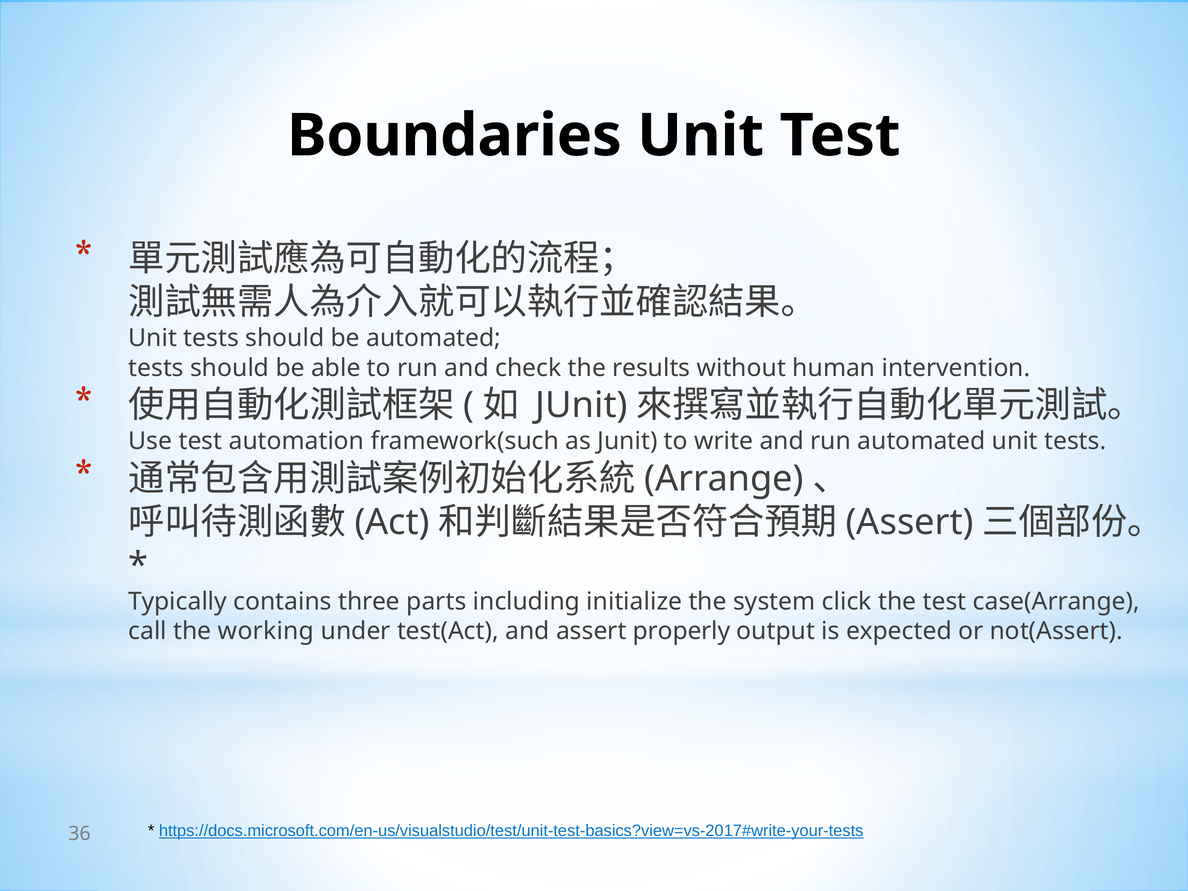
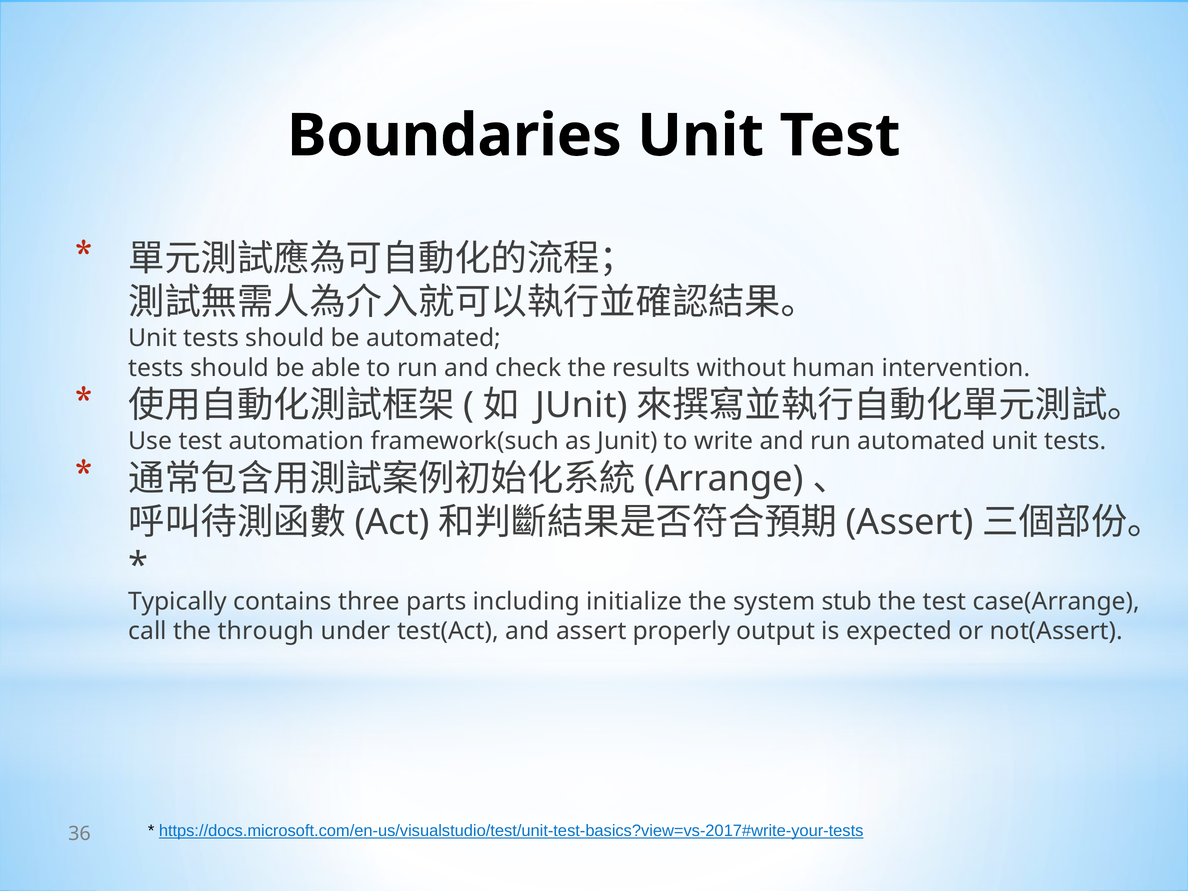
click: click -> stub
working: working -> through
